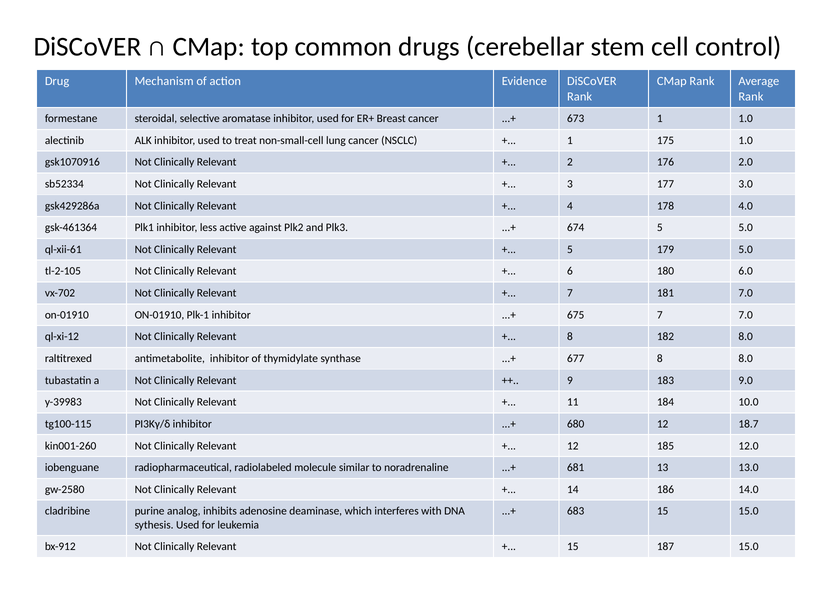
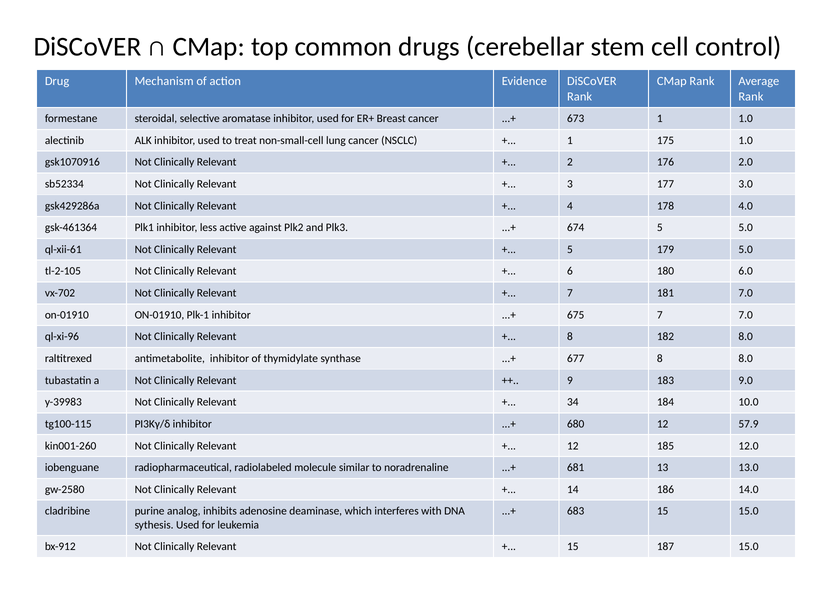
ql-xi-12: ql-xi-12 -> ql-xi-96
11: 11 -> 34
18.7: 18.7 -> 57.9
